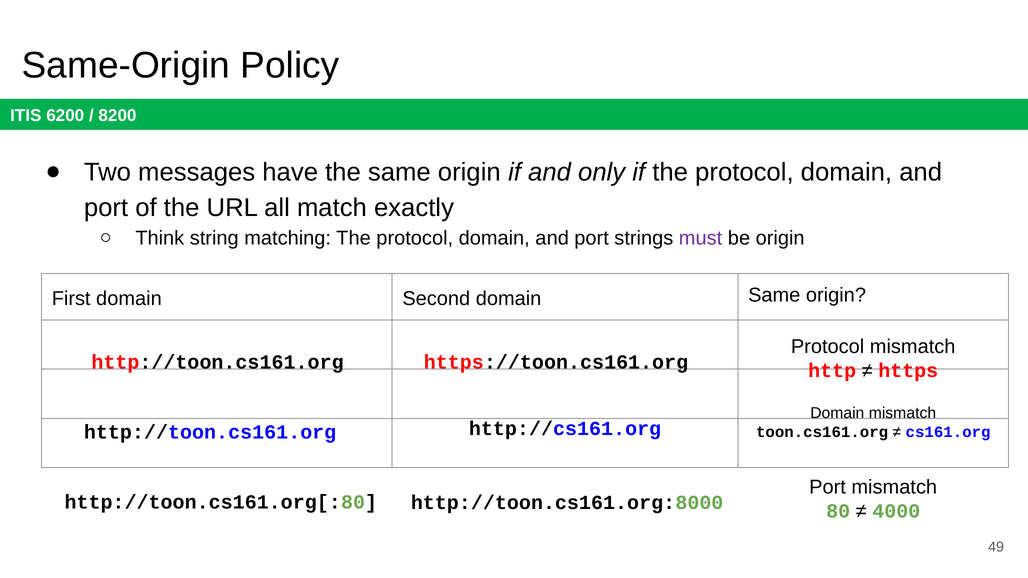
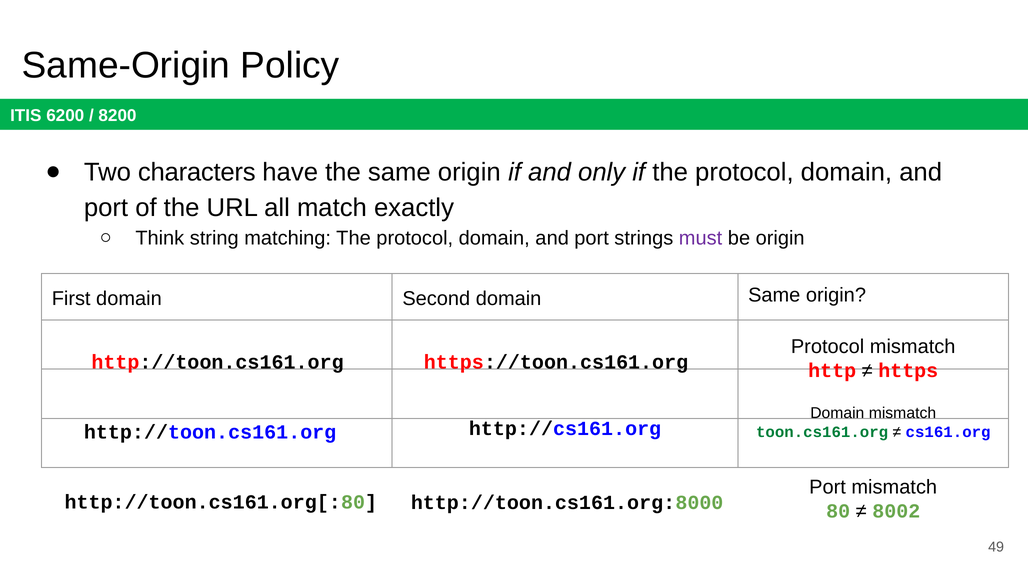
messages: messages -> characters
toon.cs161.org colour: black -> green
4000: 4000 -> 8002
